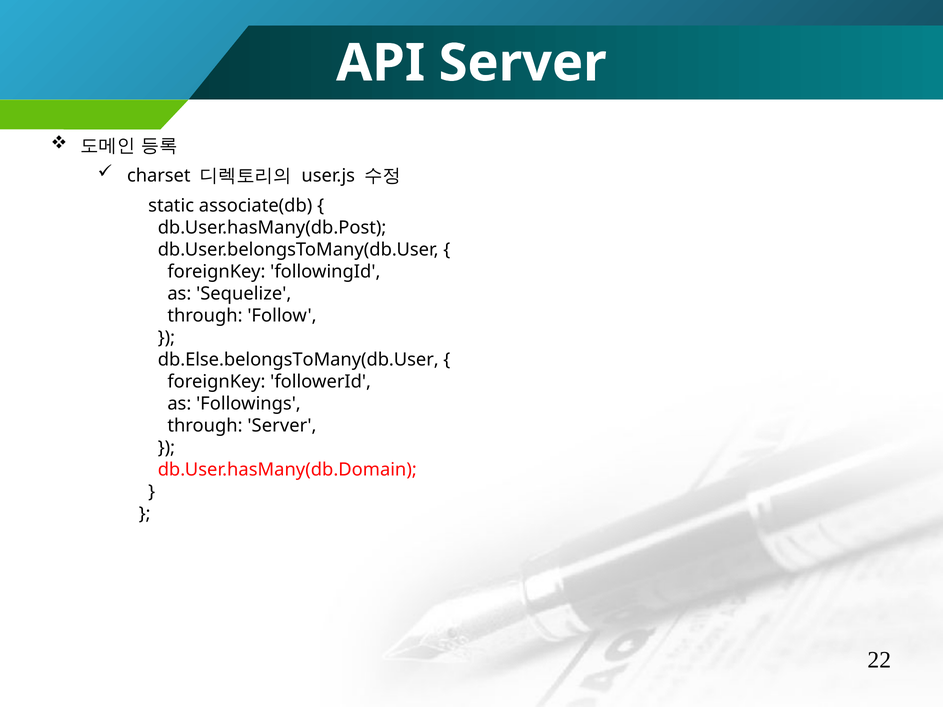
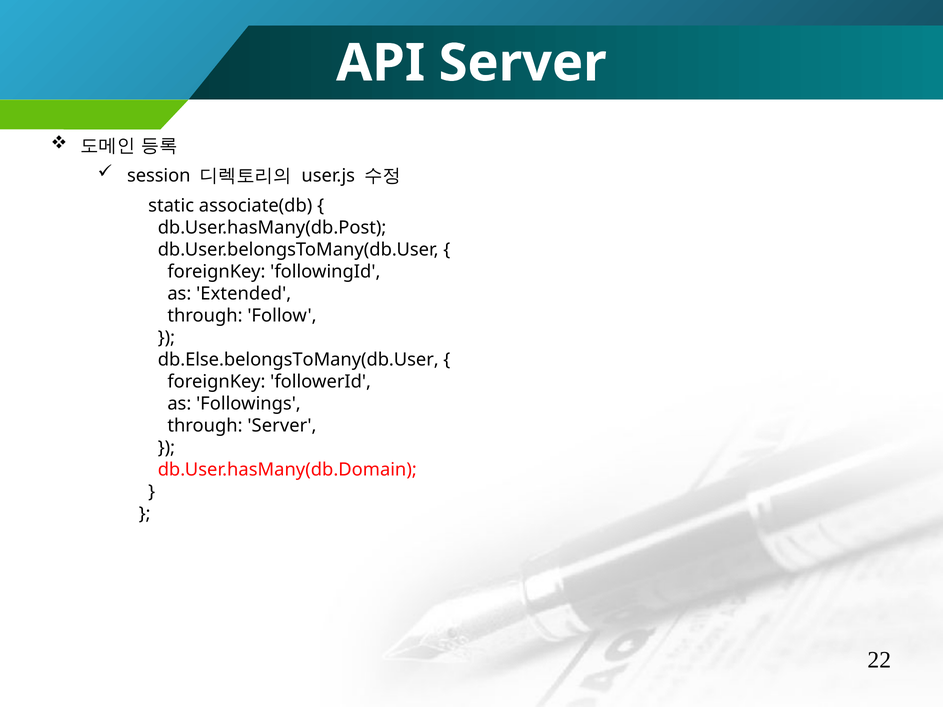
charset: charset -> session
Sequelize: Sequelize -> Extended
